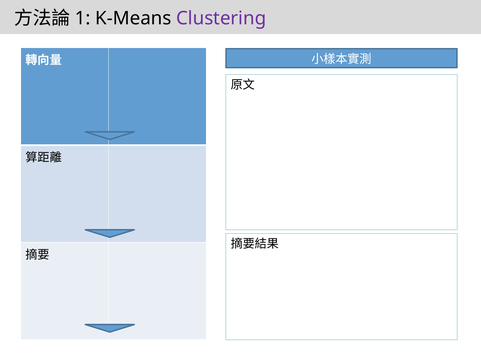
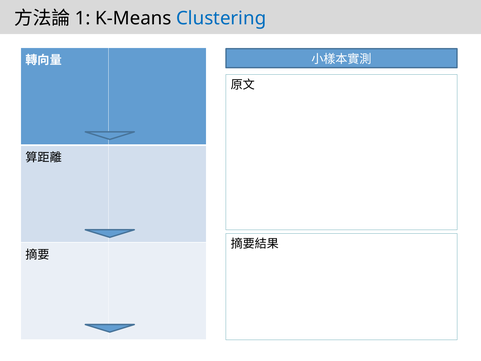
Clustering colour: purple -> blue
